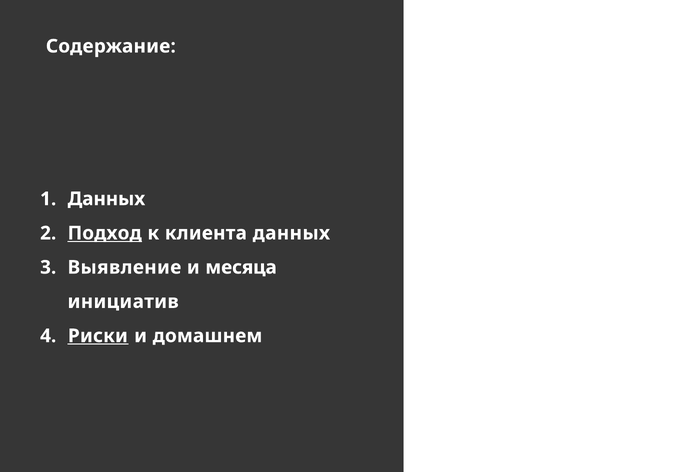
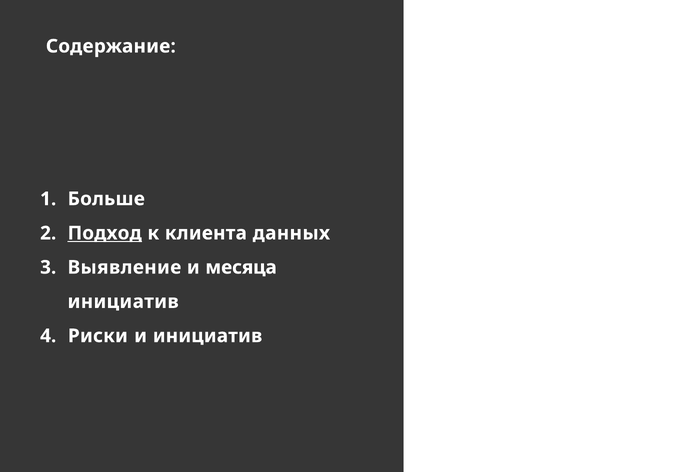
Данных at (106, 199): Данных -> Больше
Риски underline: present -> none
и домашнем: домашнем -> инициатив
